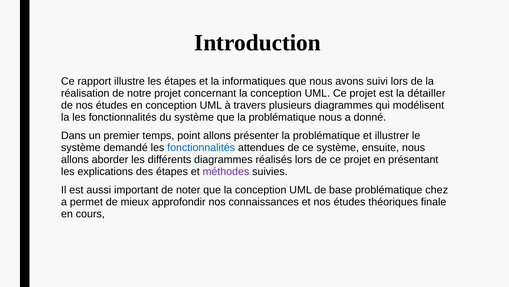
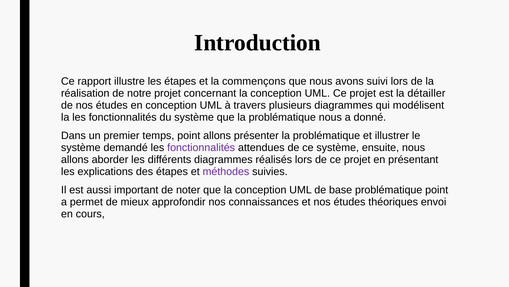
informatiques: informatiques -> commençons
fonctionnalités at (201, 147) colour: blue -> purple
problématique chez: chez -> point
finale: finale -> envoi
